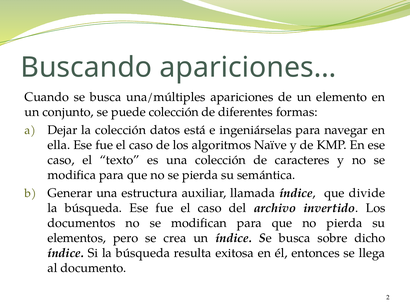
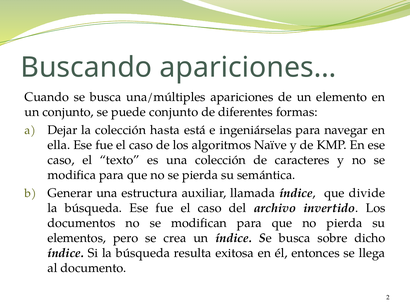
puede colección: colección -> conjunto
datos: datos -> hasta
